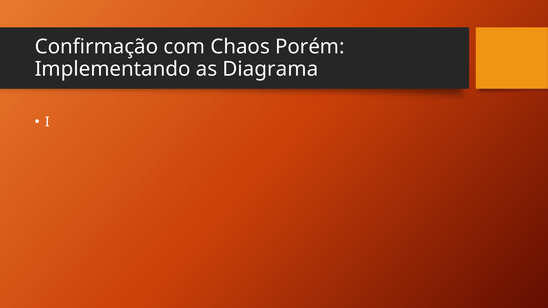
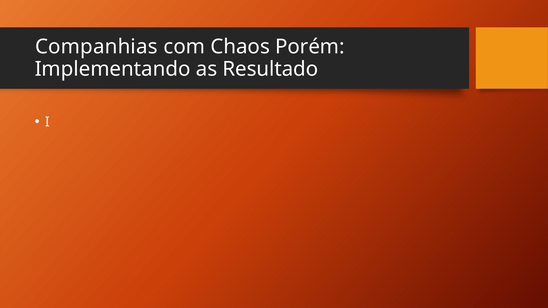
Confirmação: Confirmação -> Companhias
Diagrama: Diagrama -> Resultado
